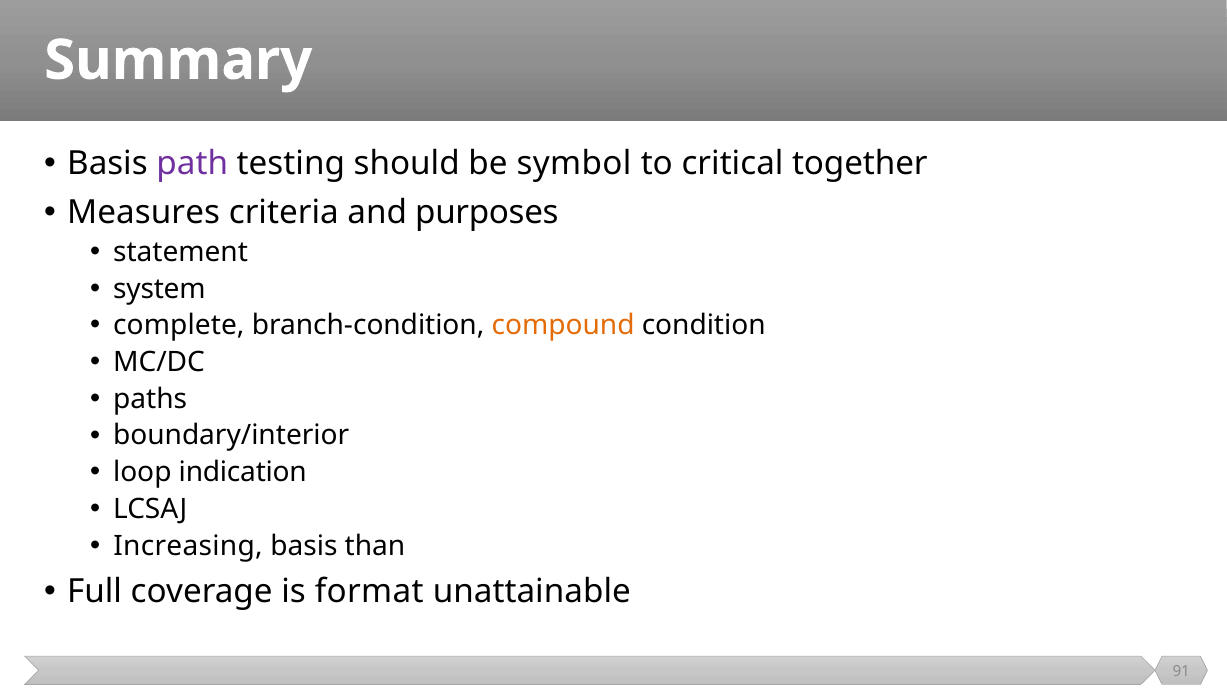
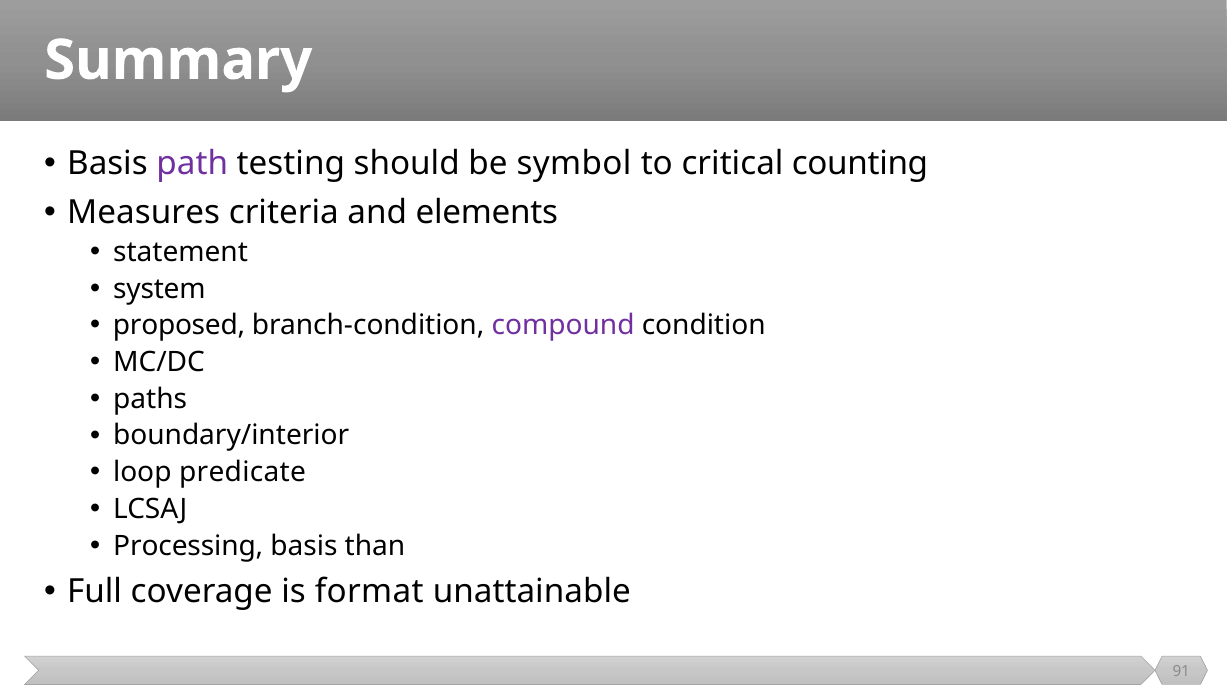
together: together -> counting
purposes: purposes -> elements
complete: complete -> proposed
compound colour: orange -> purple
indication: indication -> predicate
Increasing: Increasing -> Processing
